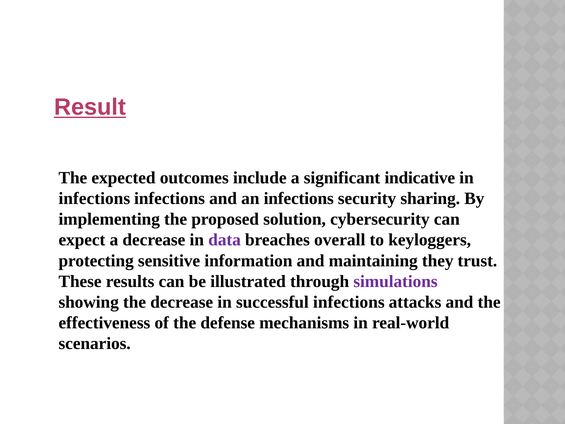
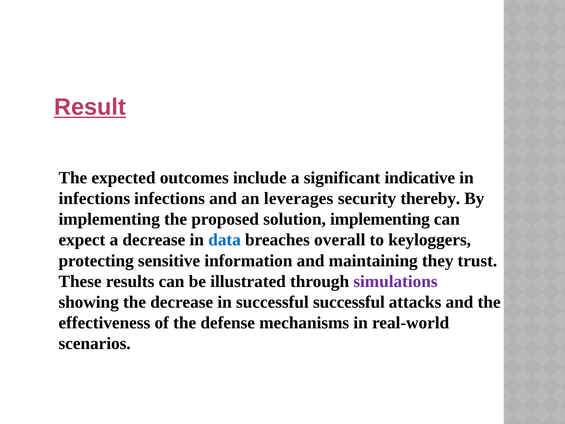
an infections: infections -> leverages
sharing: sharing -> thereby
solution cybersecurity: cybersecurity -> implementing
data colour: purple -> blue
successful infections: infections -> successful
